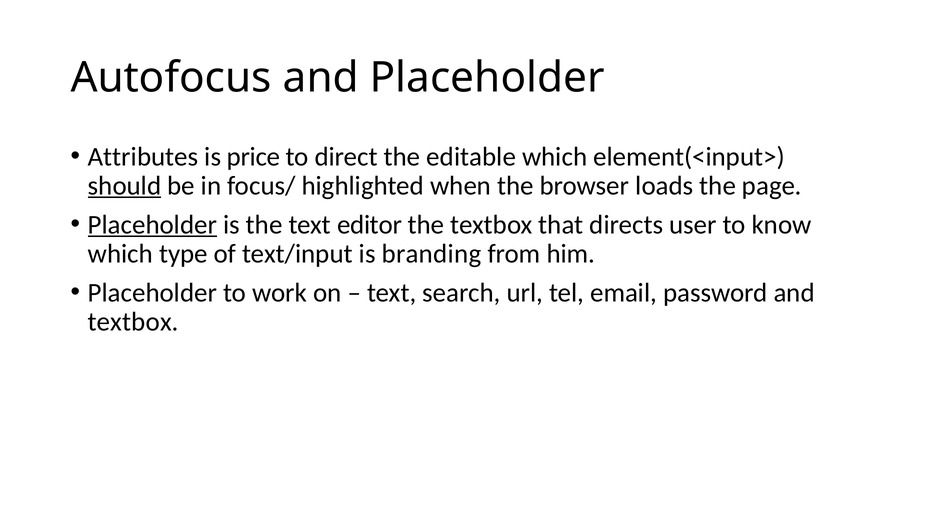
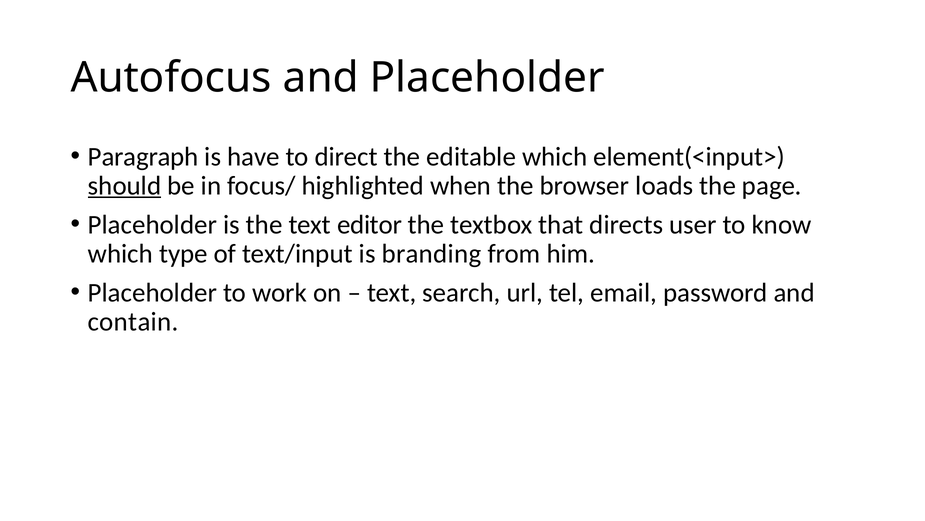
Attributes: Attributes -> Paragraph
price: price -> have
Placeholder at (152, 224) underline: present -> none
textbox at (133, 321): textbox -> contain
